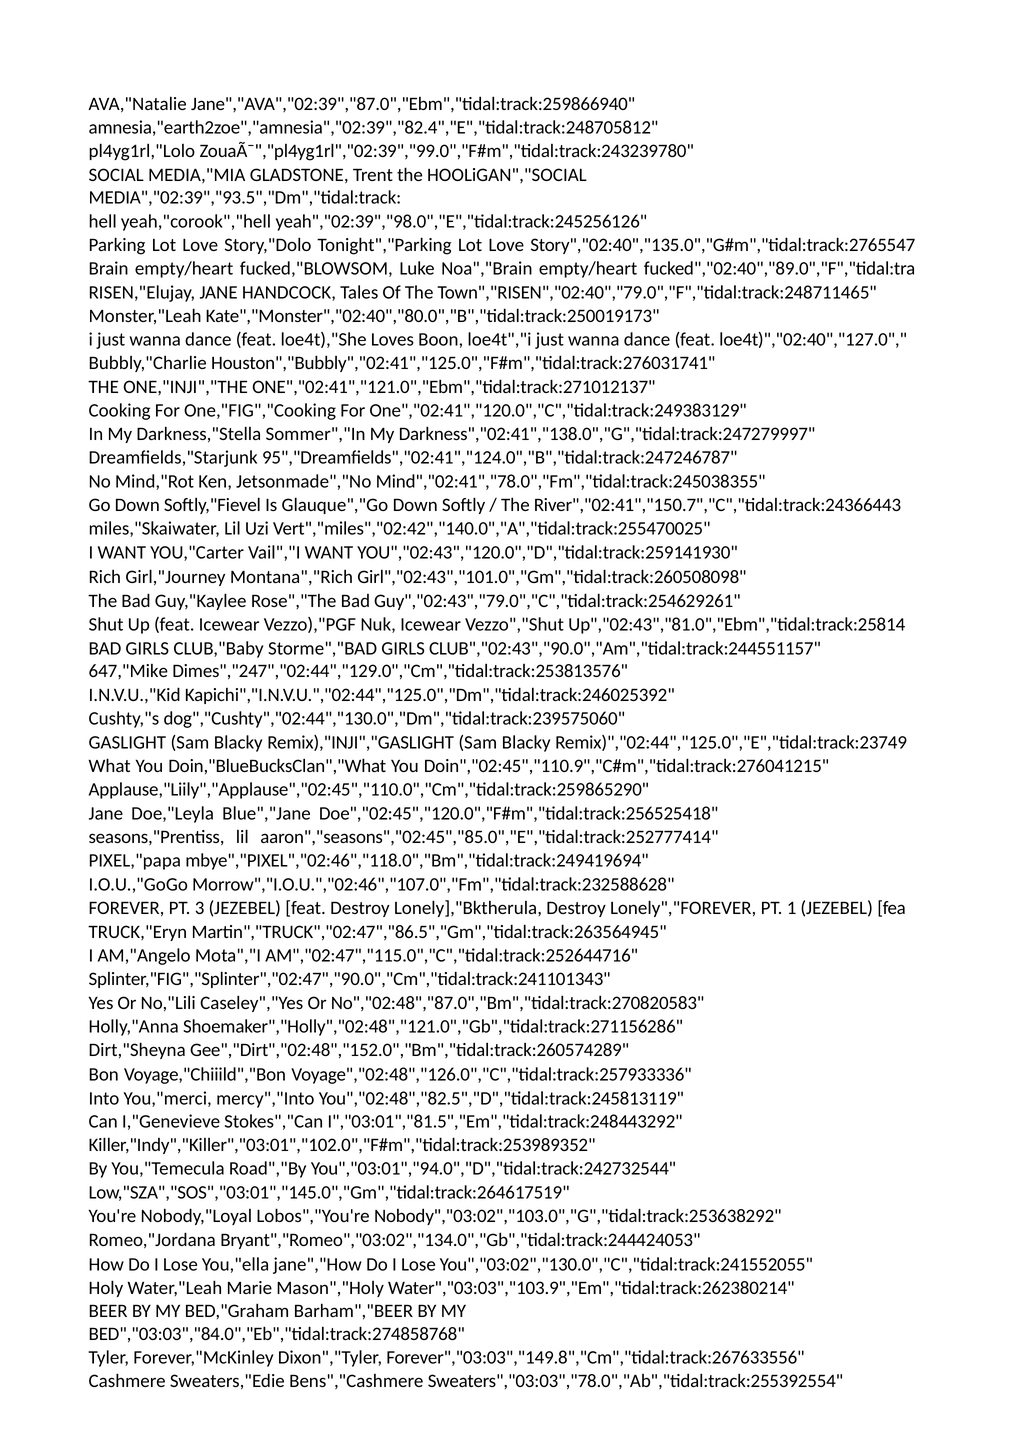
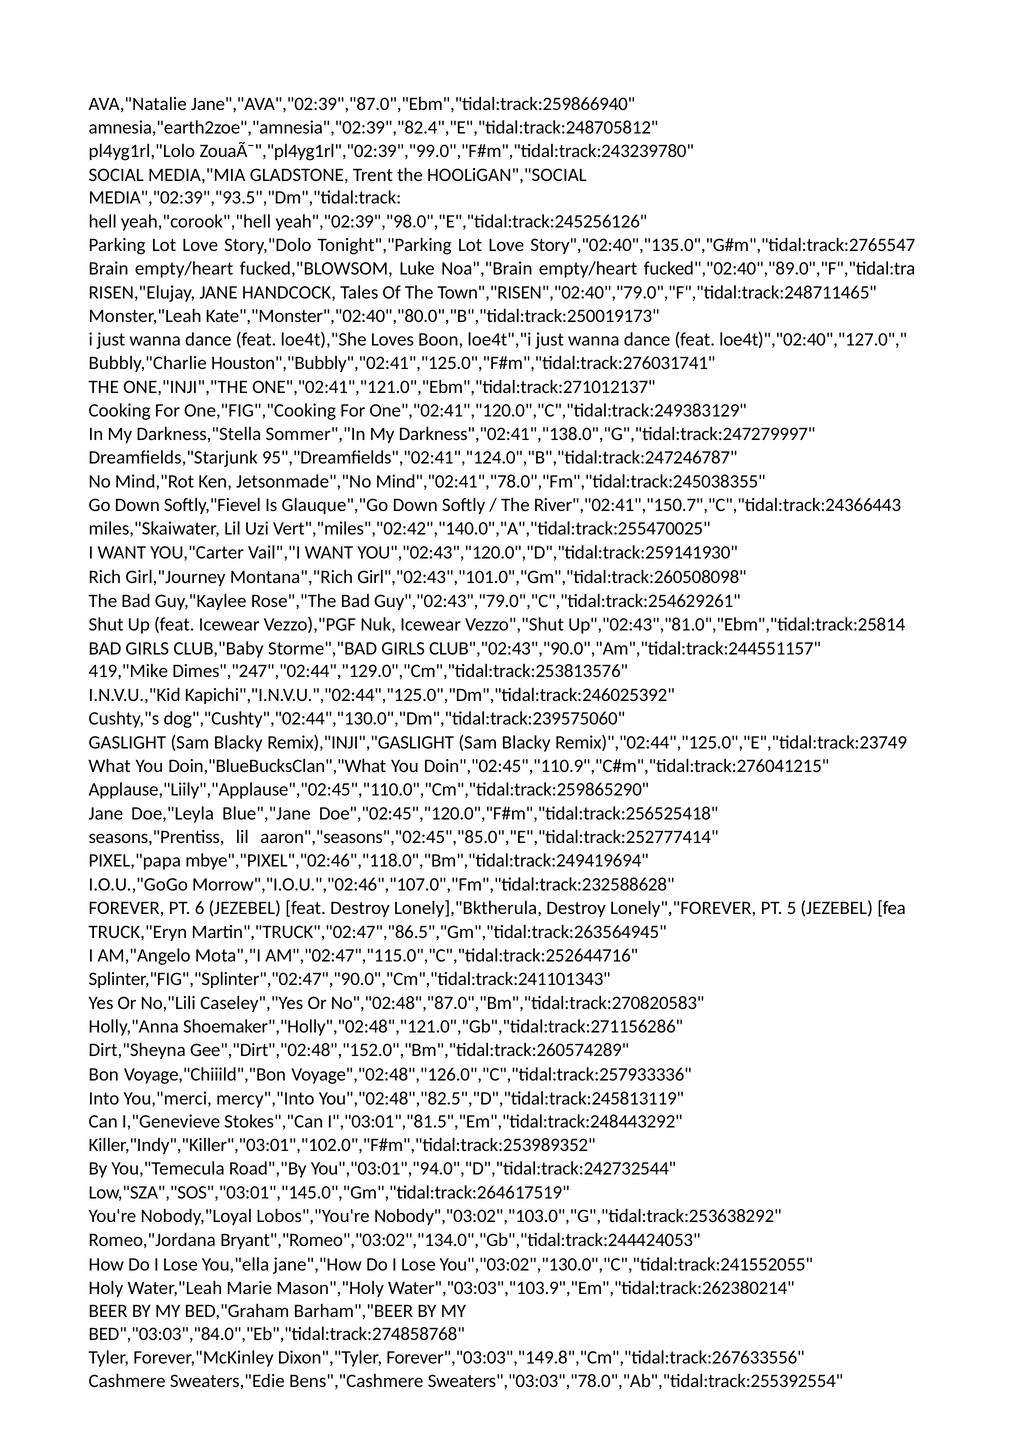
647,"Mike: 647,"Mike -> 419,"Mike
3: 3 -> 6
1: 1 -> 5
